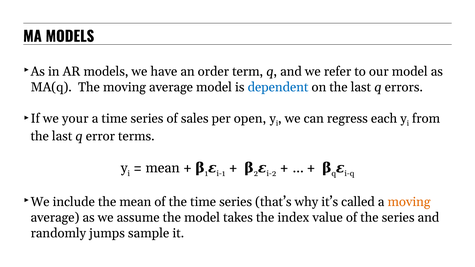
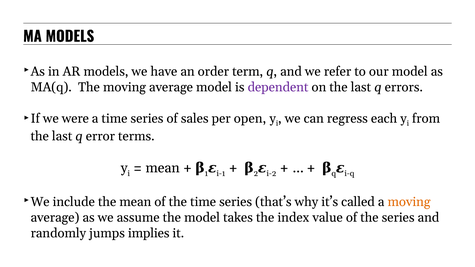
dependent colour: blue -> purple
your: your -> were
sample: sample -> implies
